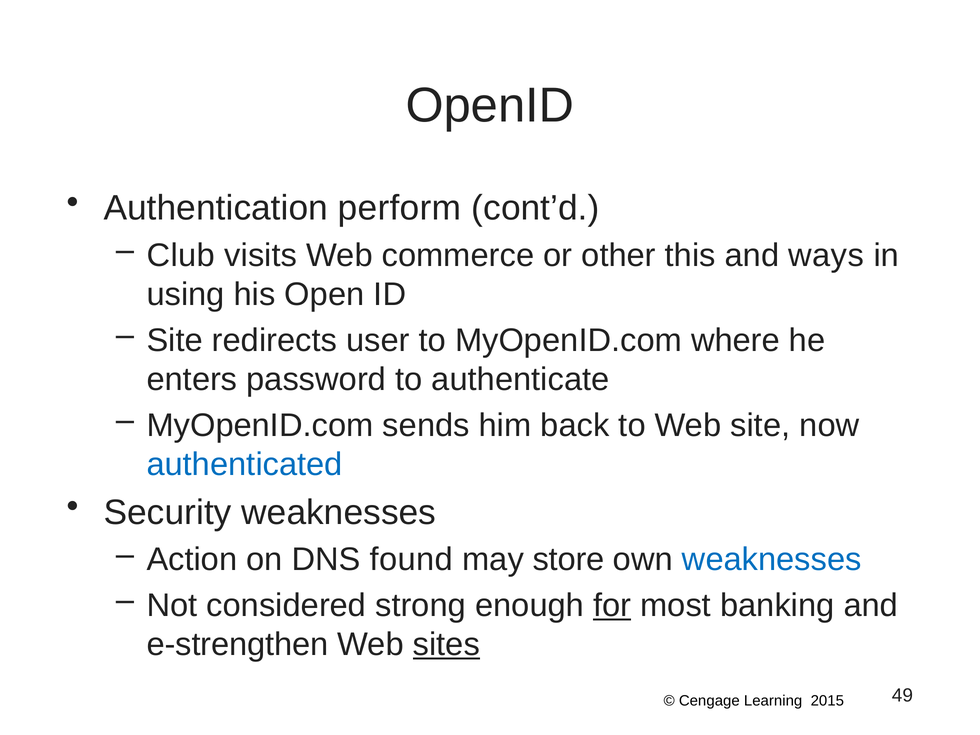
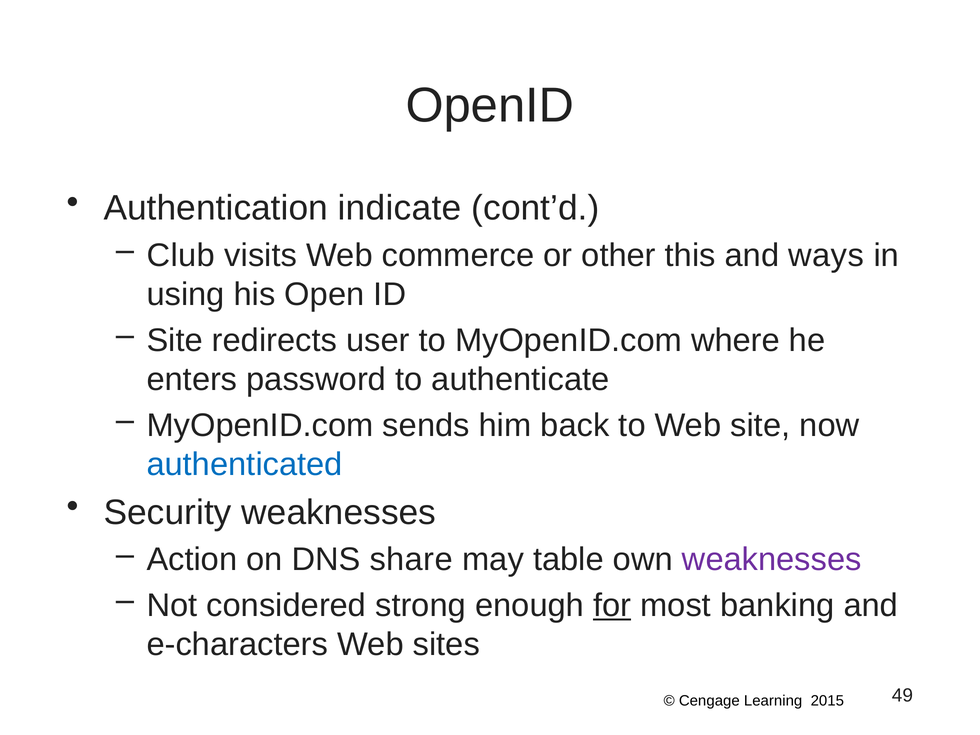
perform: perform -> indicate
found: found -> share
store: store -> table
weaknesses at (772, 560) colour: blue -> purple
e-strengthen: e-strengthen -> e-characters
sites underline: present -> none
